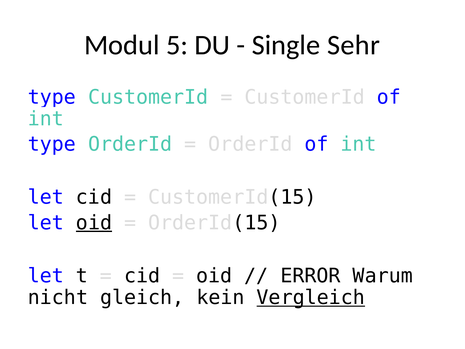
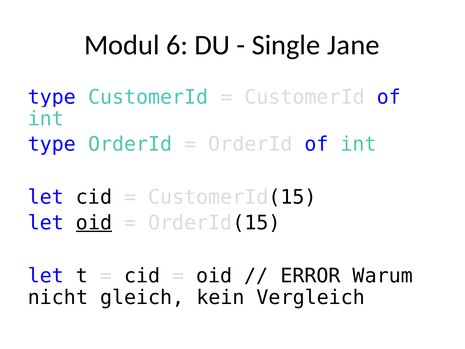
5: 5 -> 6
Sehr: Sehr -> Jane
Vergleich underline: present -> none
